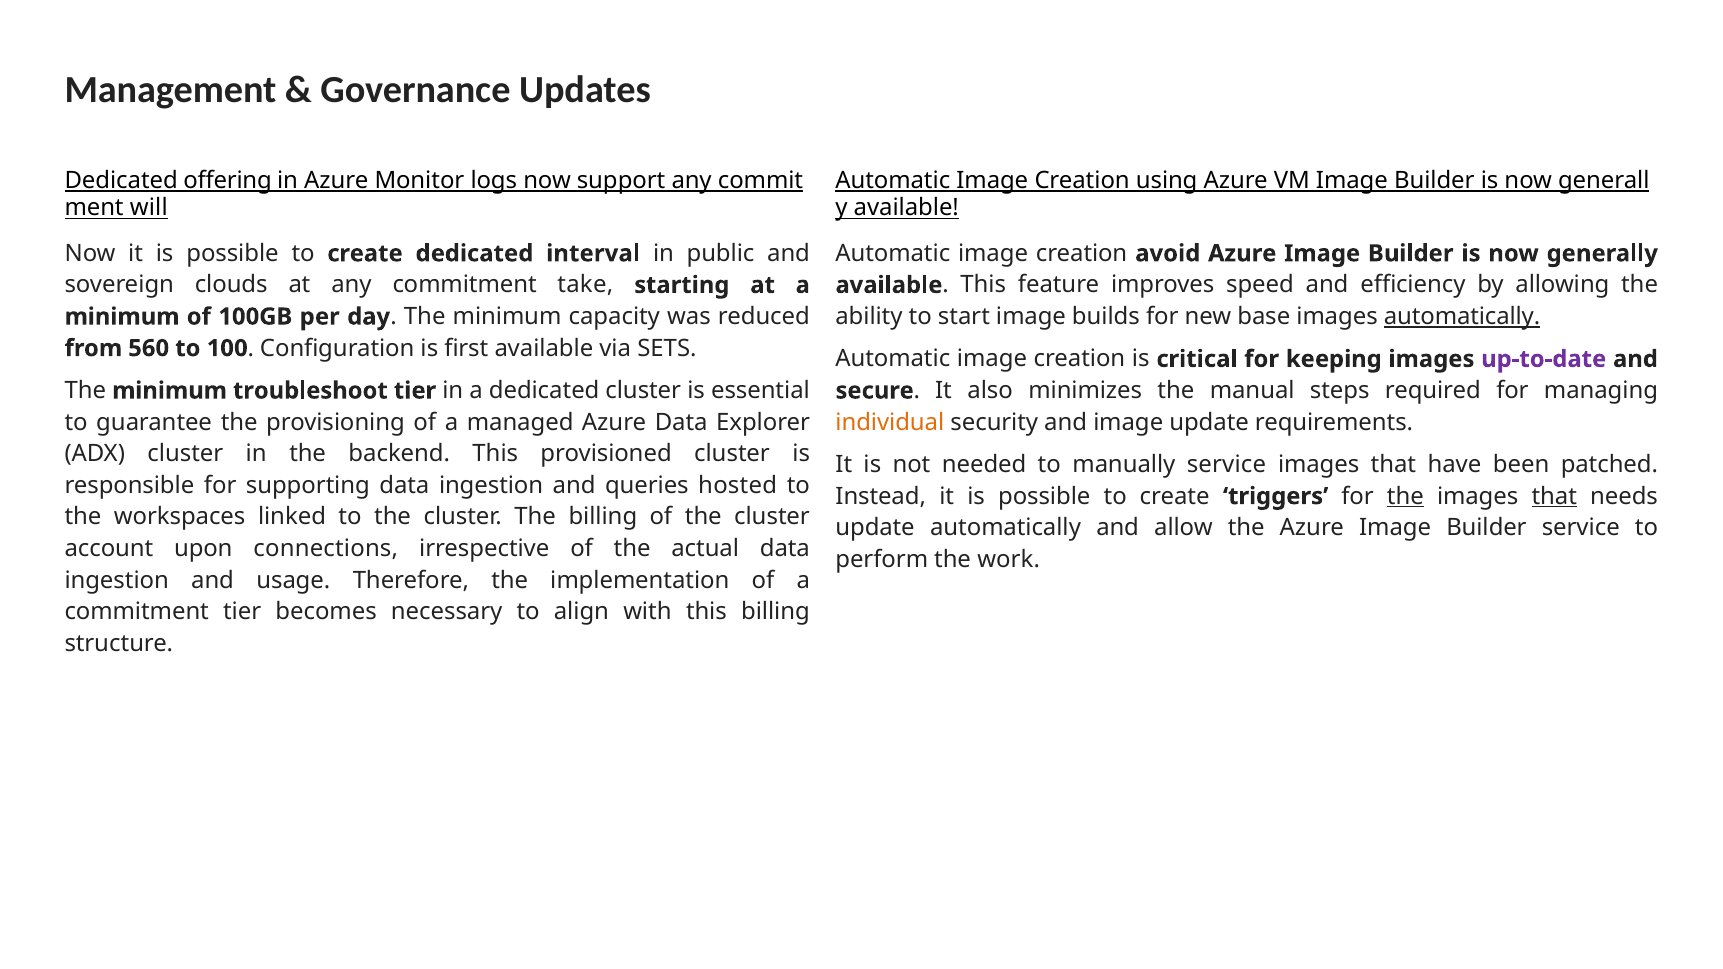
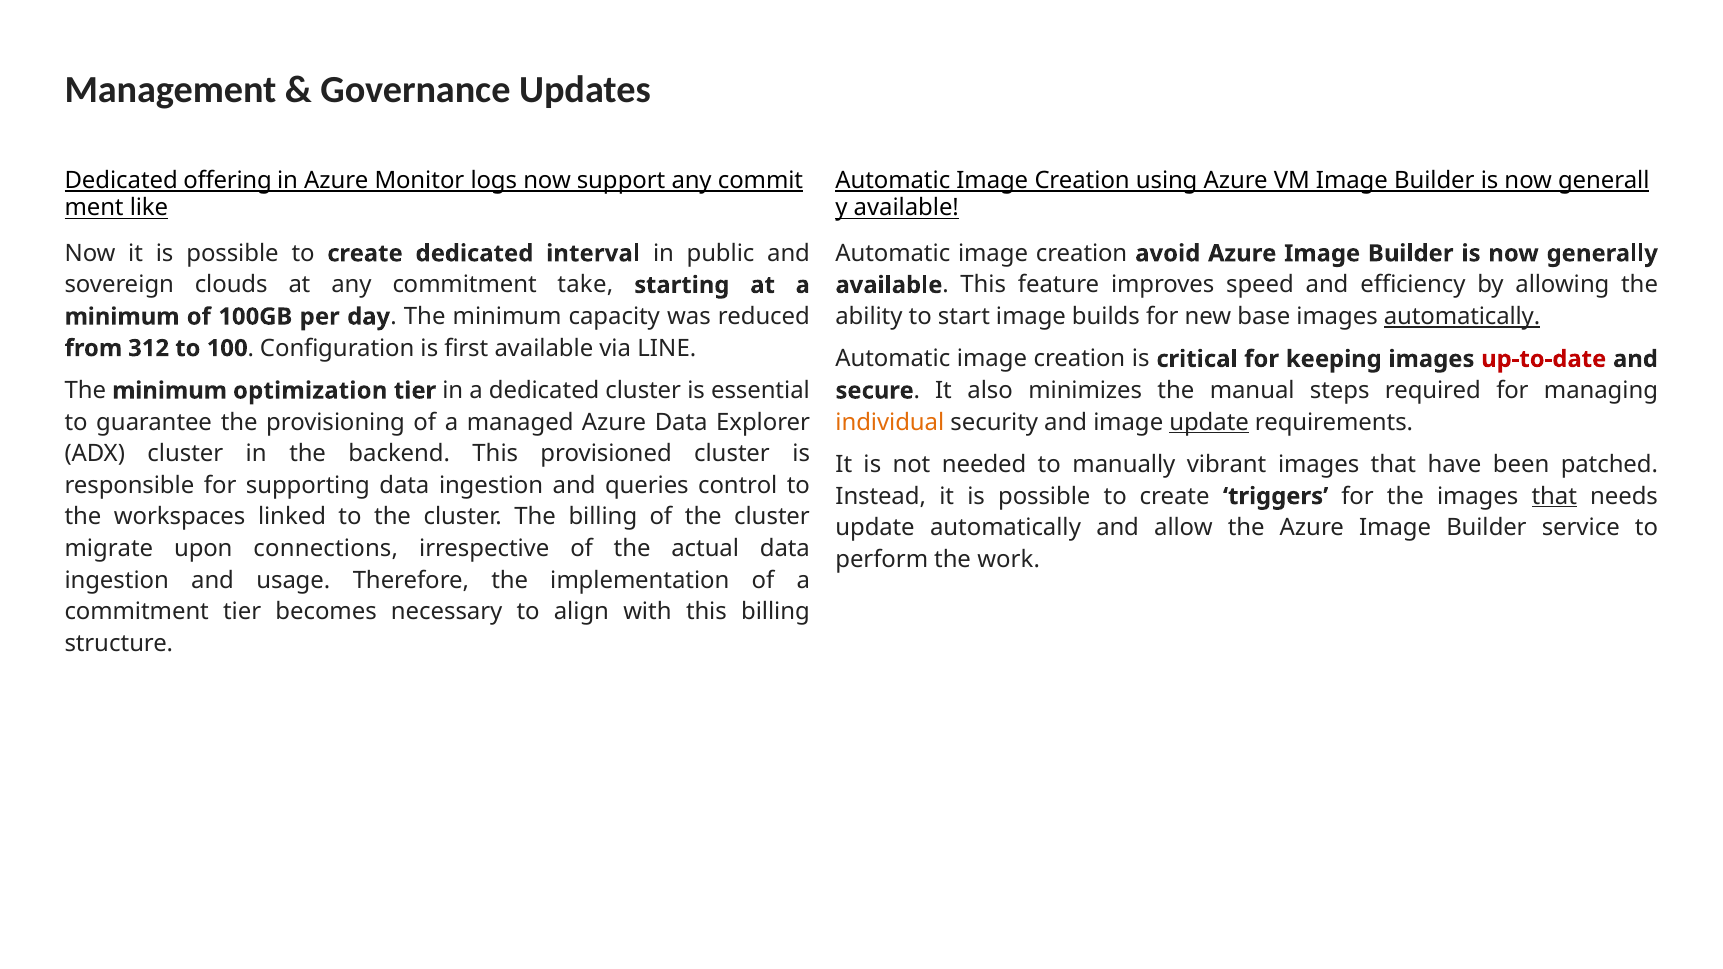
will: will -> like
560: 560 -> 312
SETS: SETS -> LINE
up-to-date colour: purple -> red
troubleshoot: troubleshoot -> optimization
update at (1209, 422) underline: none -> present
manually service: service -> vibrant
hosted: hosted -> control
the at (1405, 496) underline: present -> none
account: account -> migrate
